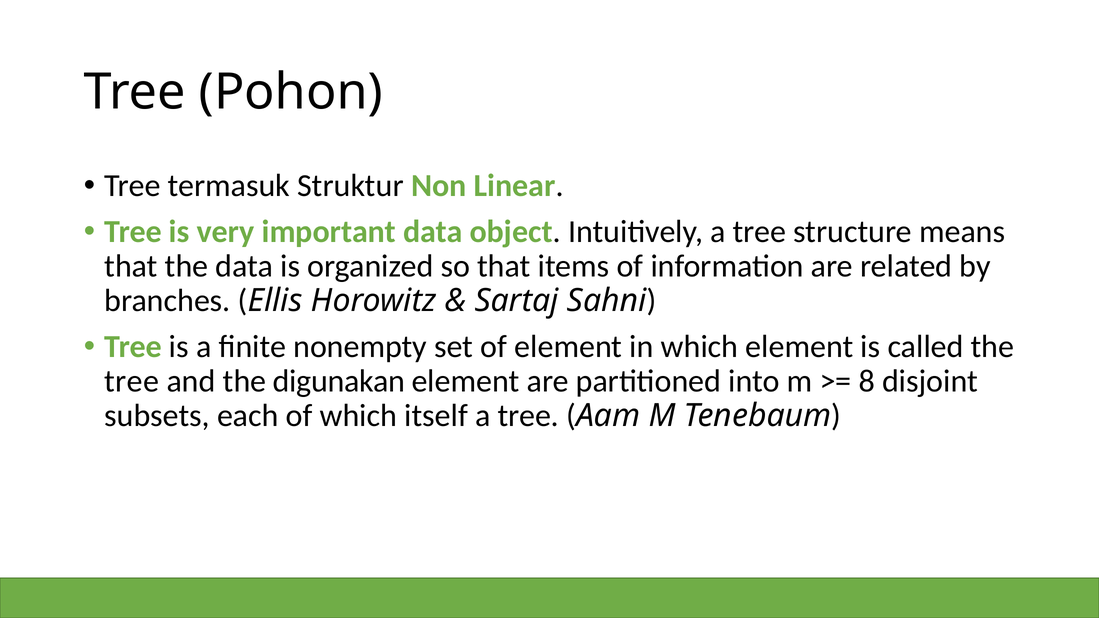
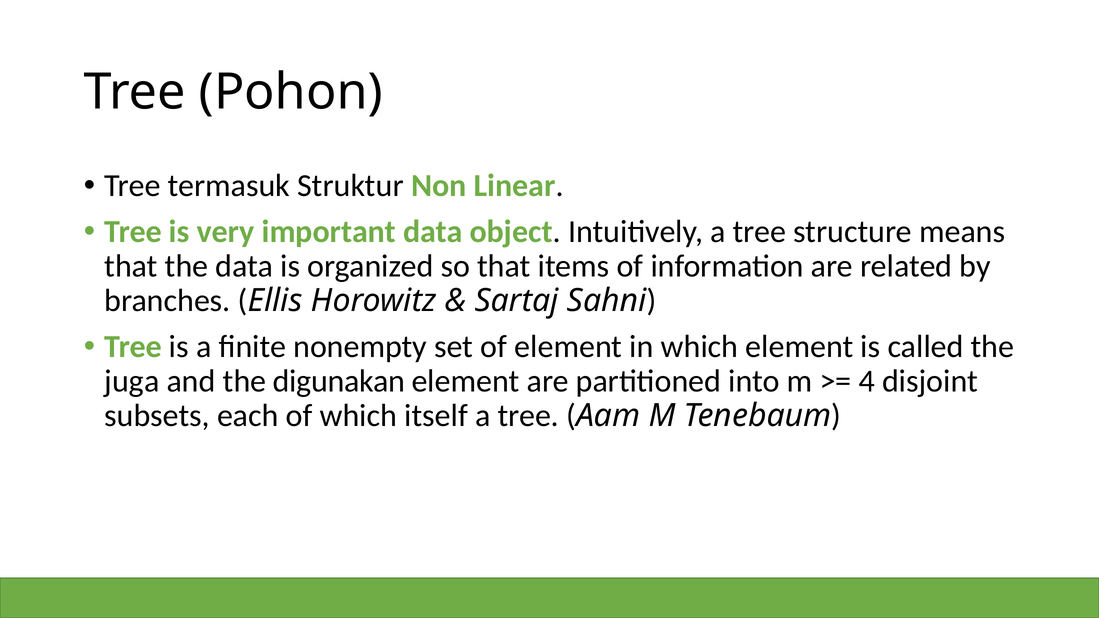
tree at (132, 381): tree -> juga
8: 8 -> 4
